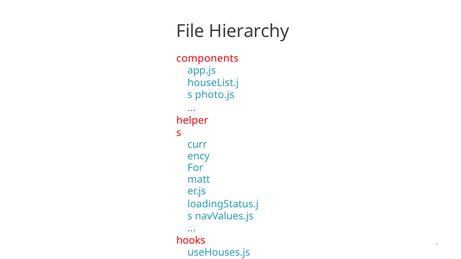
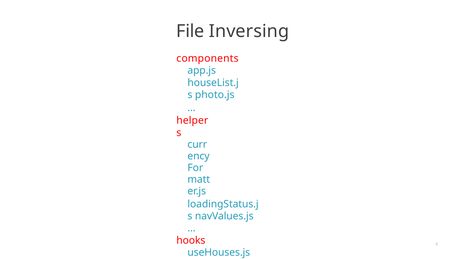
Hierarchy: Hierarchy -> Inversing
